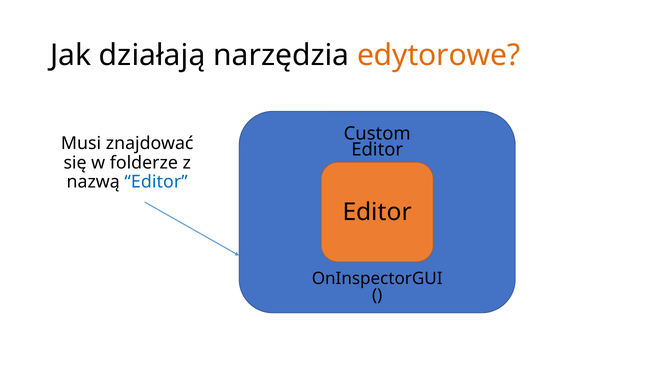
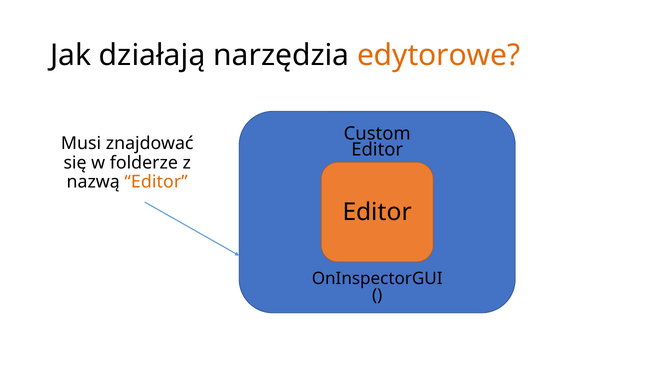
Editor at (156, 182) colour: blue -> orange
